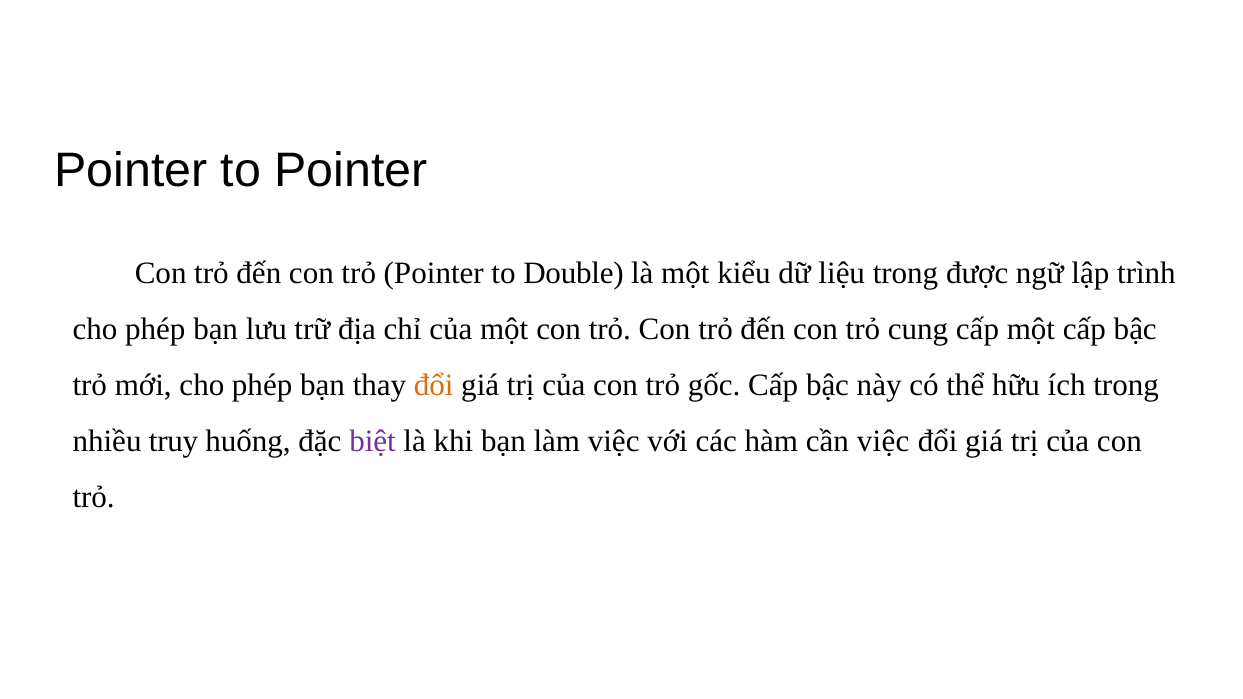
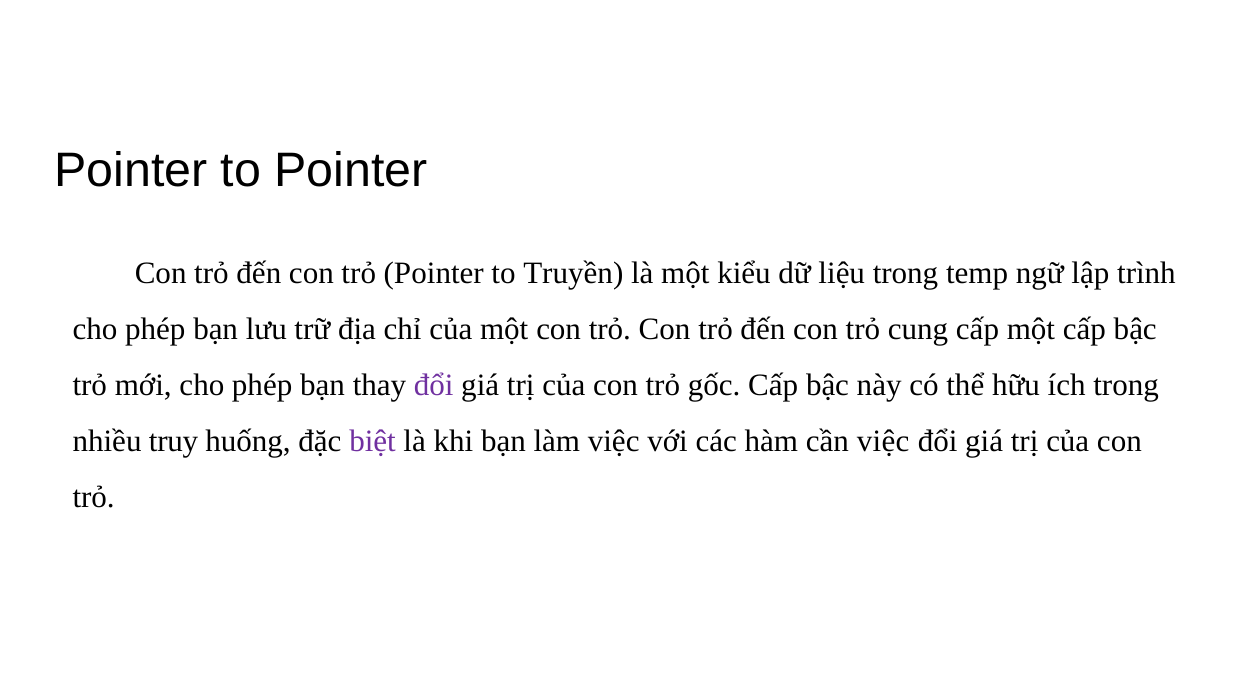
Double: Double -> Truyền
được: được -> temp
đổi at (434, 385) colour: orange -> purple
